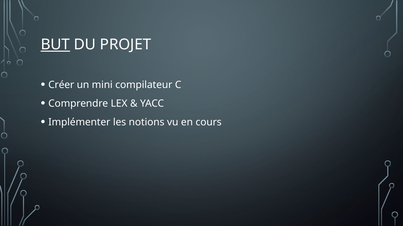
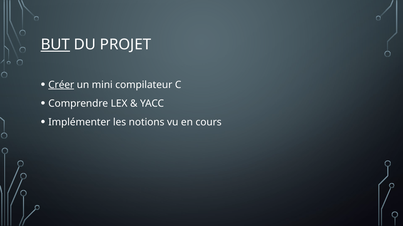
Créer underline: none -> present
